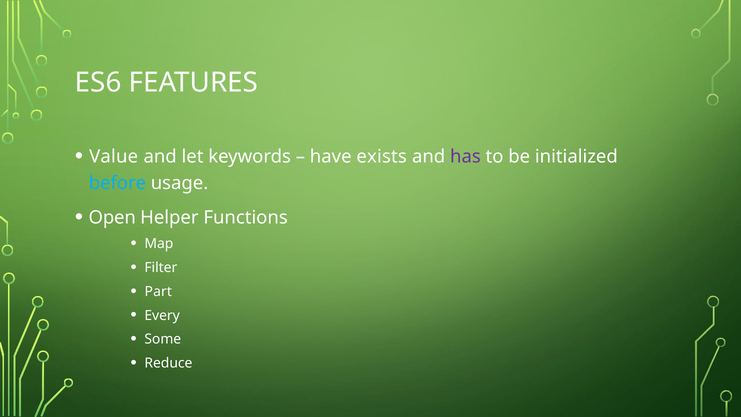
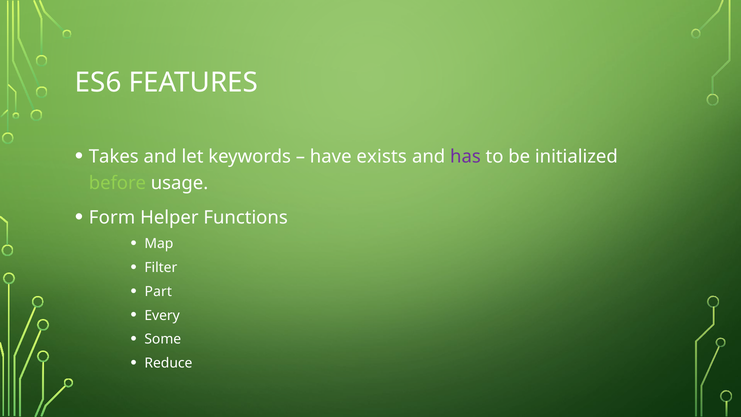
Value: Value -> Takes
before colour: light blue -> light green
Open: Open -> Form
